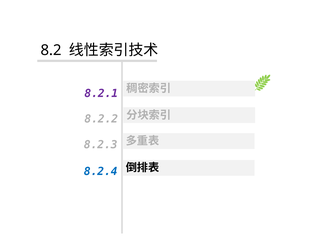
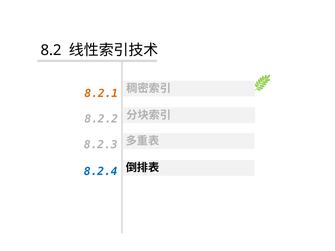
8.2.1 colour: purple -> orange
